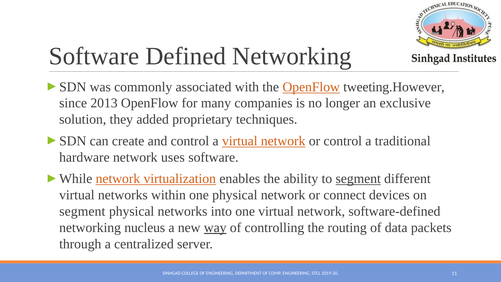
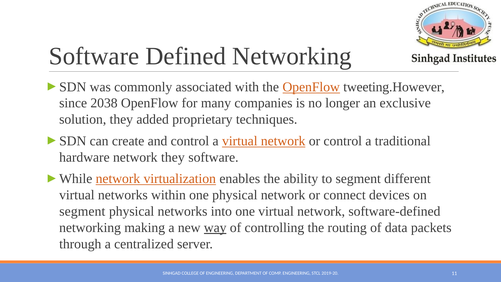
2013: 2013 -> 2038
network uses: uses -> they
segment at (358, 179) underline: present -> none
nucleus: nucleus -> making
